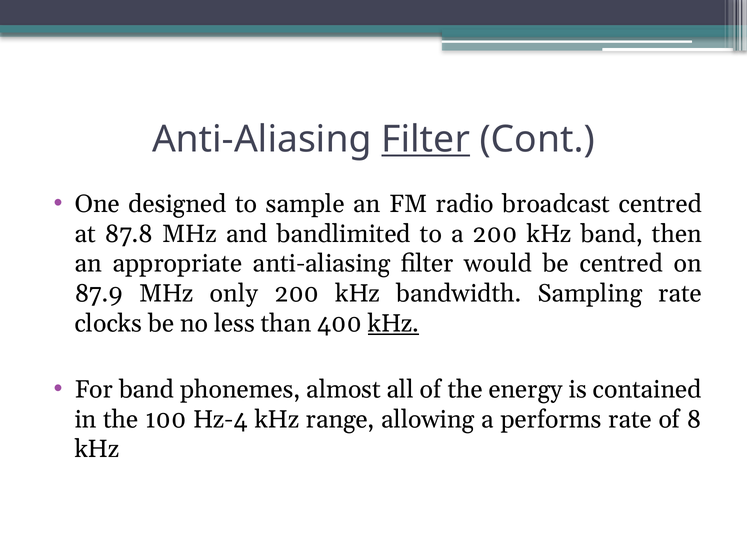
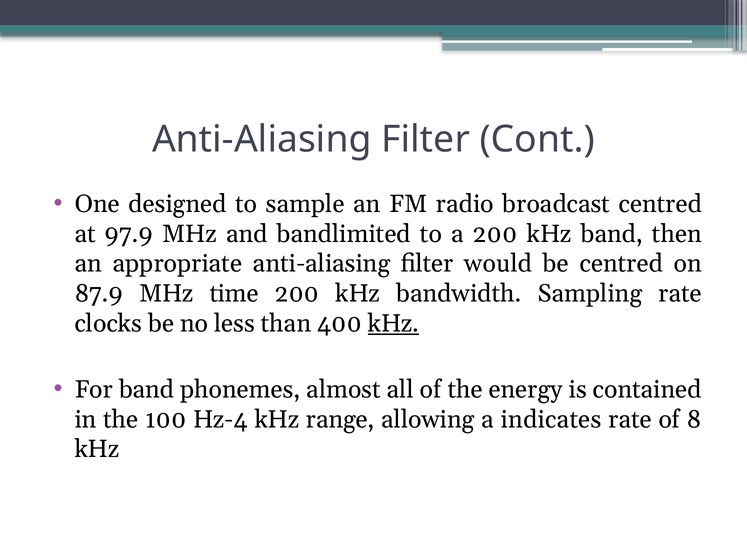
Filter at (426, 140) underline: present -> none
87.8: 87.8 -> 97.9
only: only -> time
performs: performs -> indicates
